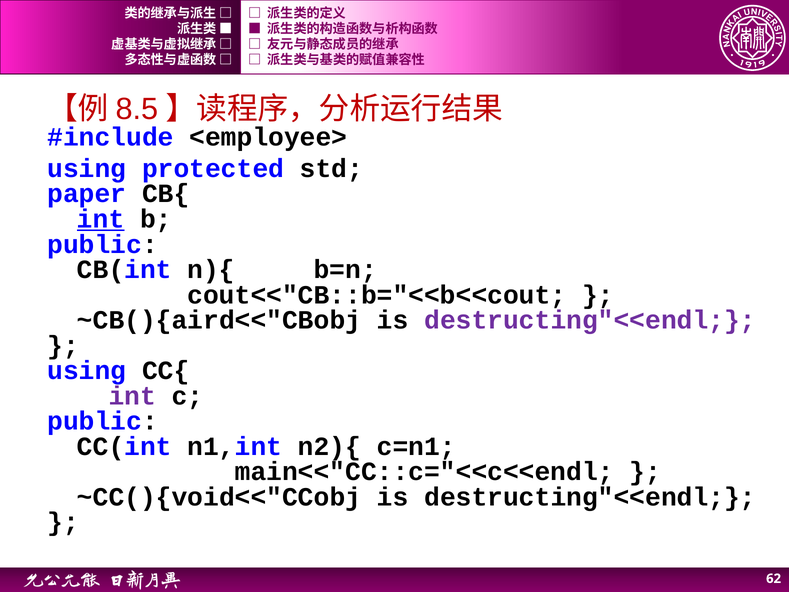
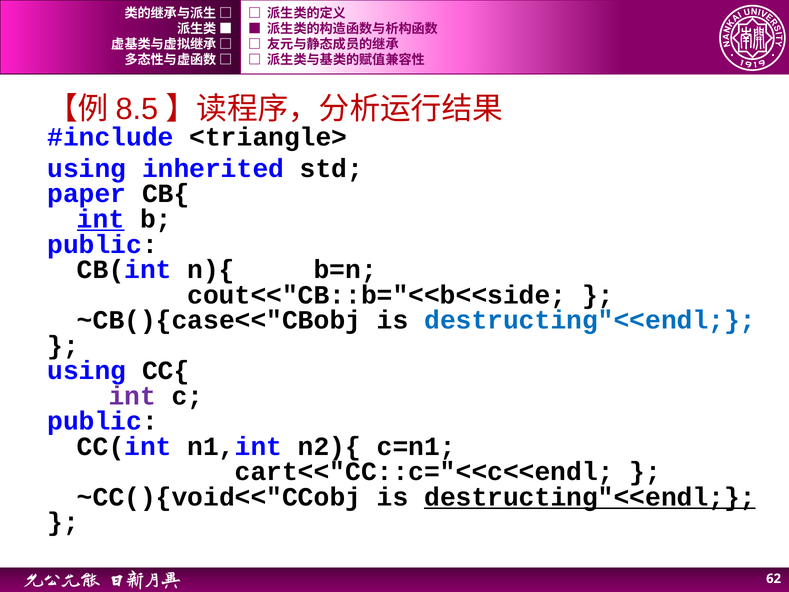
<employee>: <employee> -> <triangle>
protected: protected -> inherited
cout<<"CB::b="<<b<<cout: cout<<"CB::b="<<b<<cout -> cout<<"CB::b="<<b<<side
~CB(){aird<<"CBobj: ~CB(){aird<<"CBobj -> ~CB(){case<<"CBobj
destructing"<<endl at (590, 320) colour: purple -> blue
main<<"CC::c="<<c<<endl: main<<"CC::c="<<c<<endl -> cart<<"CC::c="<<c<<endl
destructing"<<endl at (590, 497) underline: none -> present
